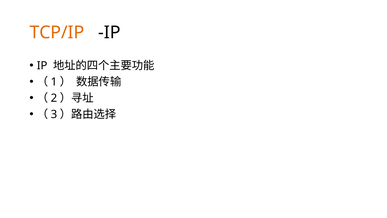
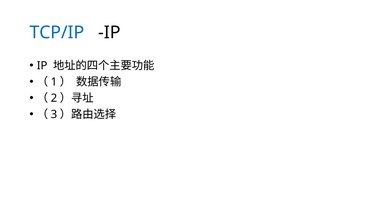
TCP/IP colour: orange -> blue
